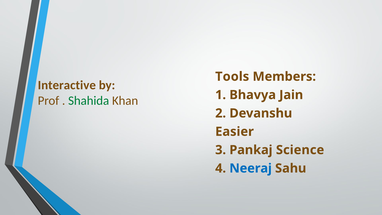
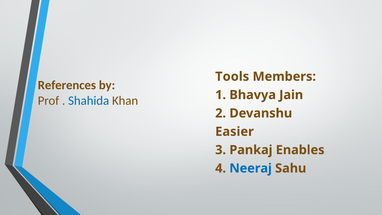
Interactive: Interactive -> References
Shahida colour: green -> blue
Science: Science -> Enables
